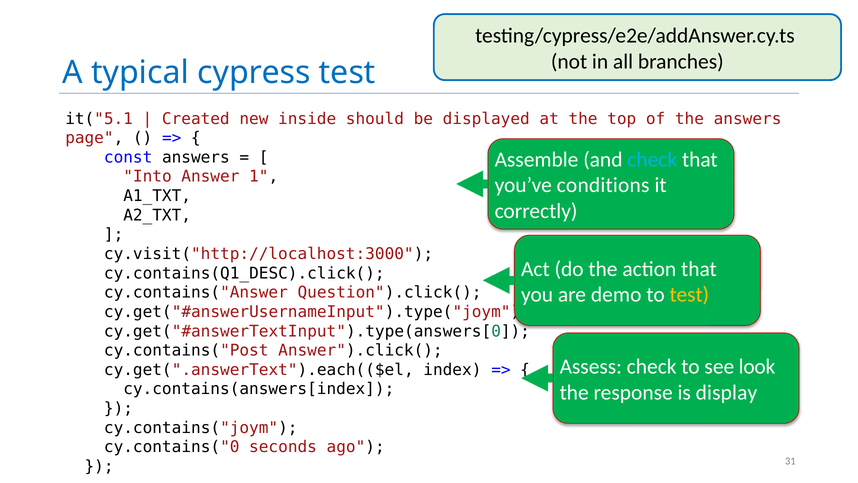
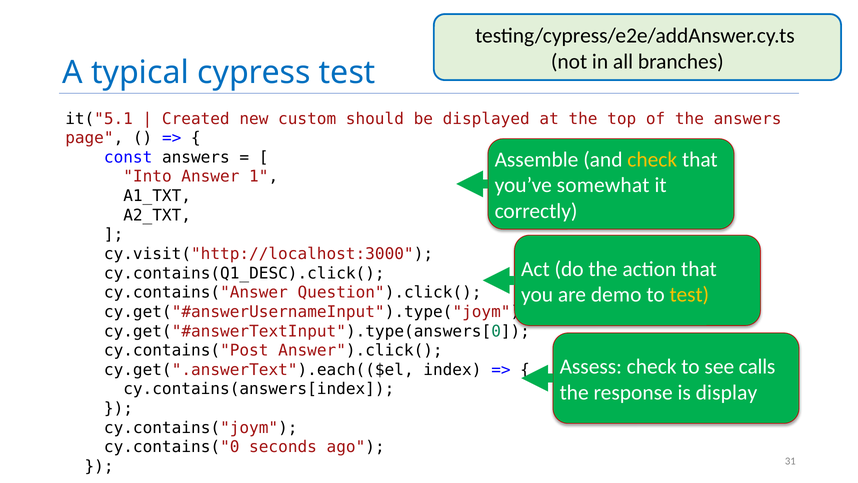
inside: inside -> custom
check at (652, 160) colour: light blue -> yellow
conditions: conditions -> somewhat
look: look -> calls
